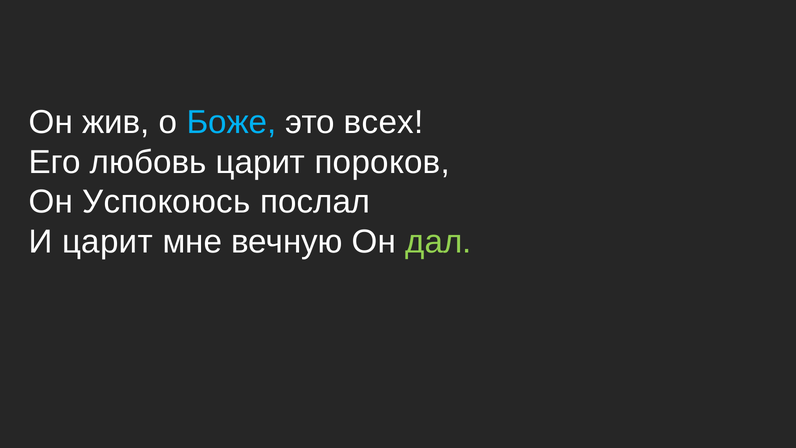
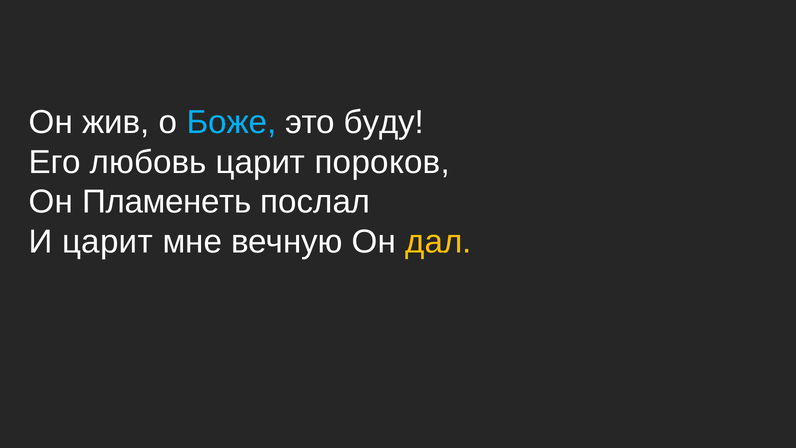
всех: всех -> буду
Успокоюсь: Успокоюсь -> Пламенеть
дал colour: light green -> yellow
